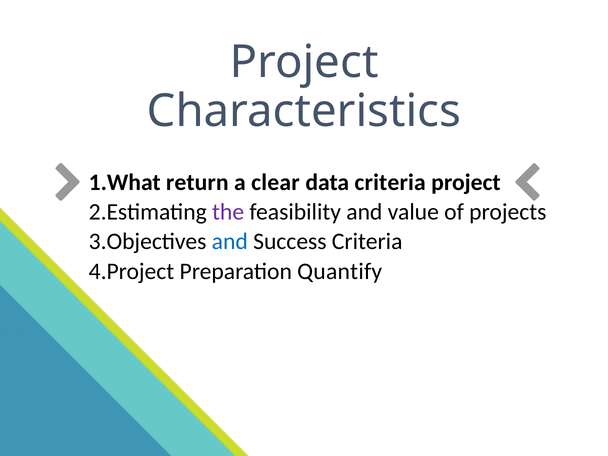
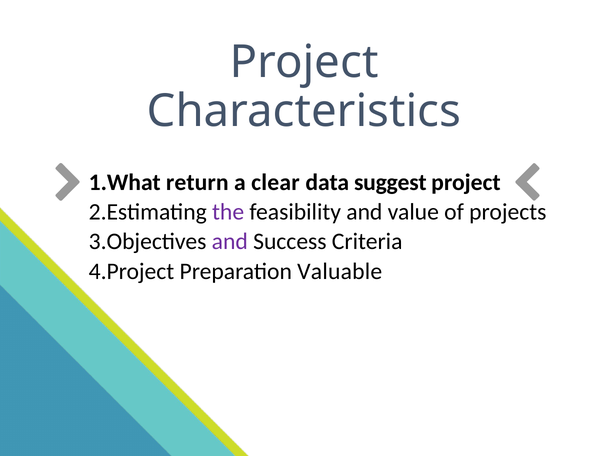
data criteria: criteria -> suggest
and at (230, 242) colour: blue -> purple
Quantify: Quantify -> Valuable
